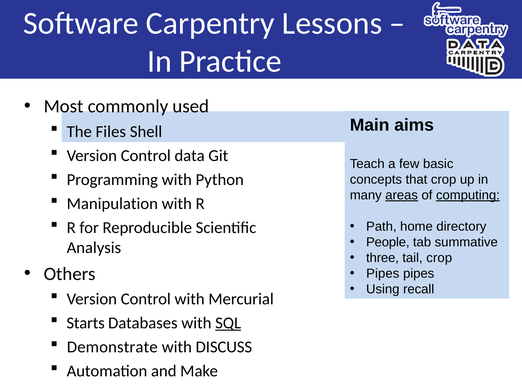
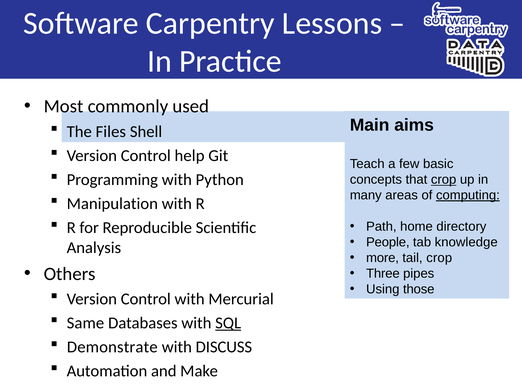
data: data -> help
crop at (444, 180) underline: none -> present
areas underline: present -> none
summative: summative -> knowledge
three: three -> more
Pipes at (383, 274): Pipes -> Three
recall: recall -> those
Starts: Starts -> Same
